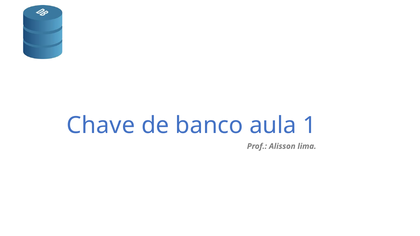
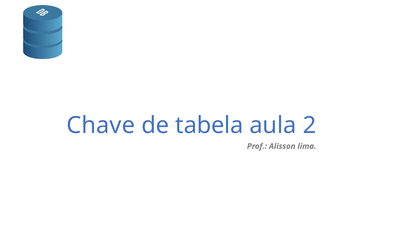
banco: banco -> tabela
1: 1 -> 2
